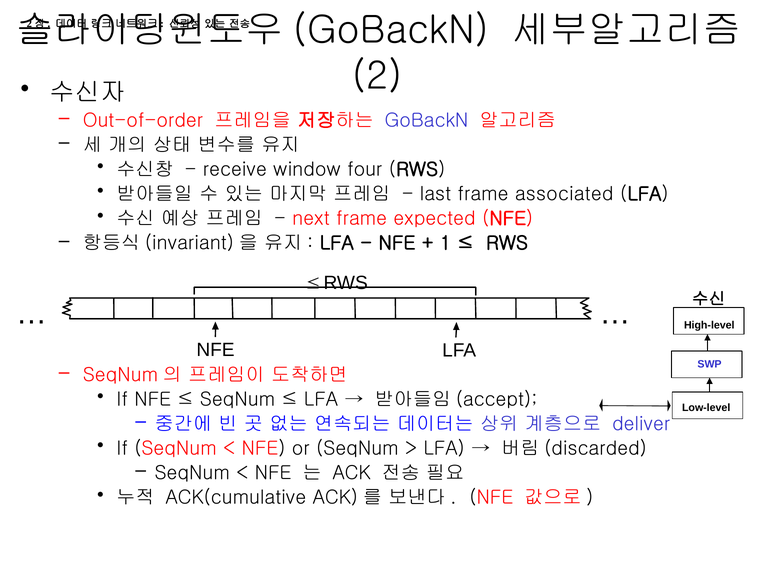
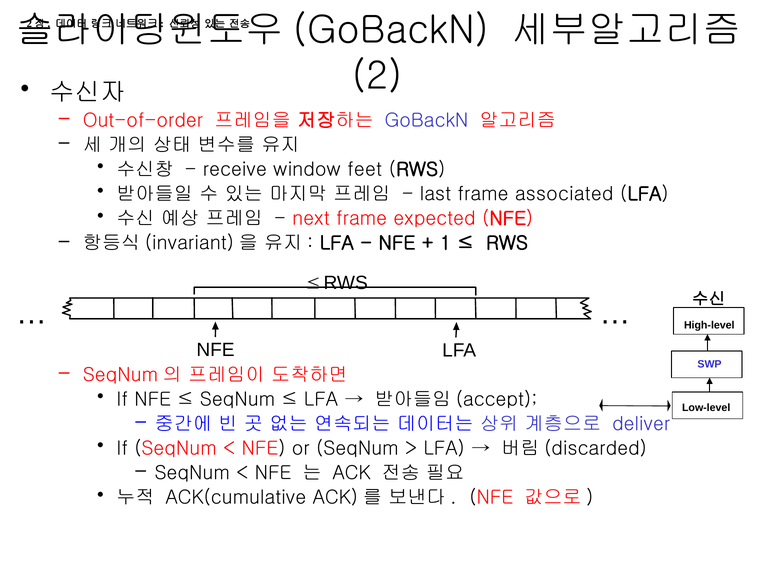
four: four -> feet
